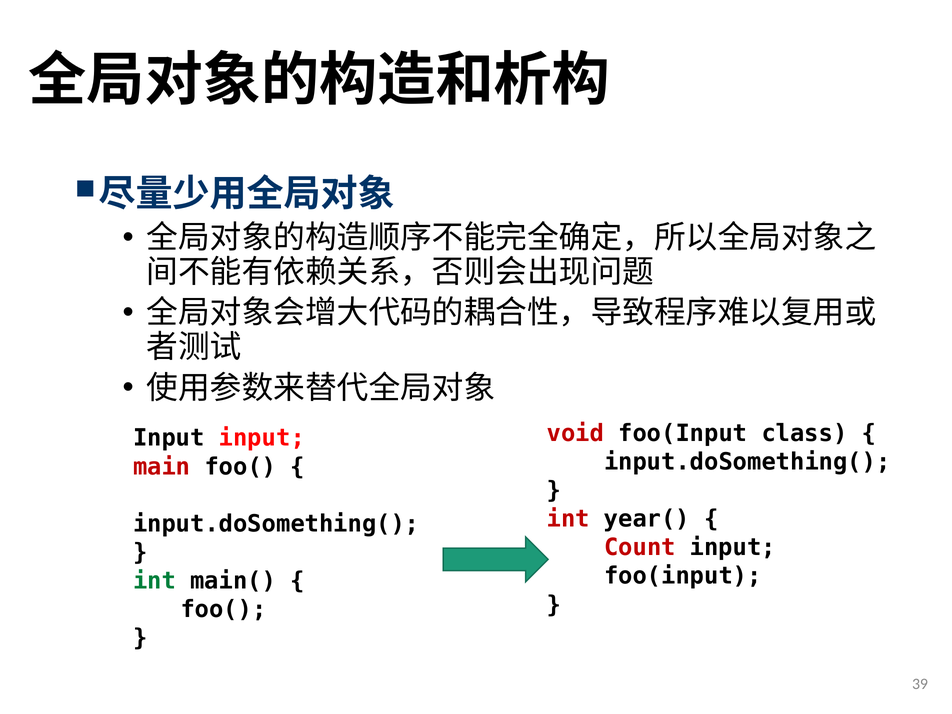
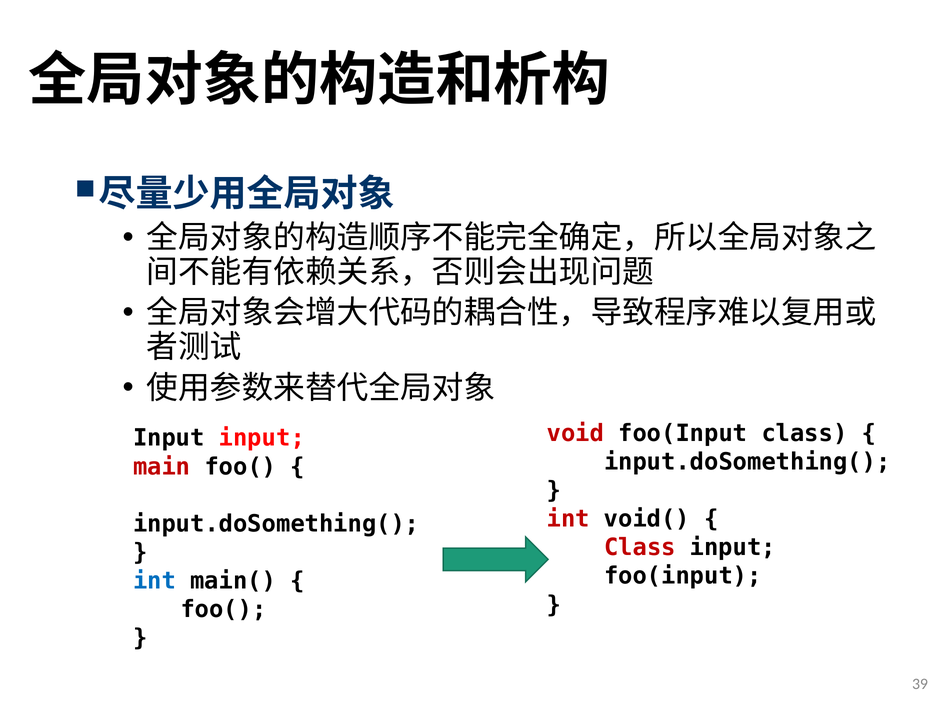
year(: year( -> void(
Count at (640, 548): Count -> Class
int at (154, 581) colour: green -> blue
